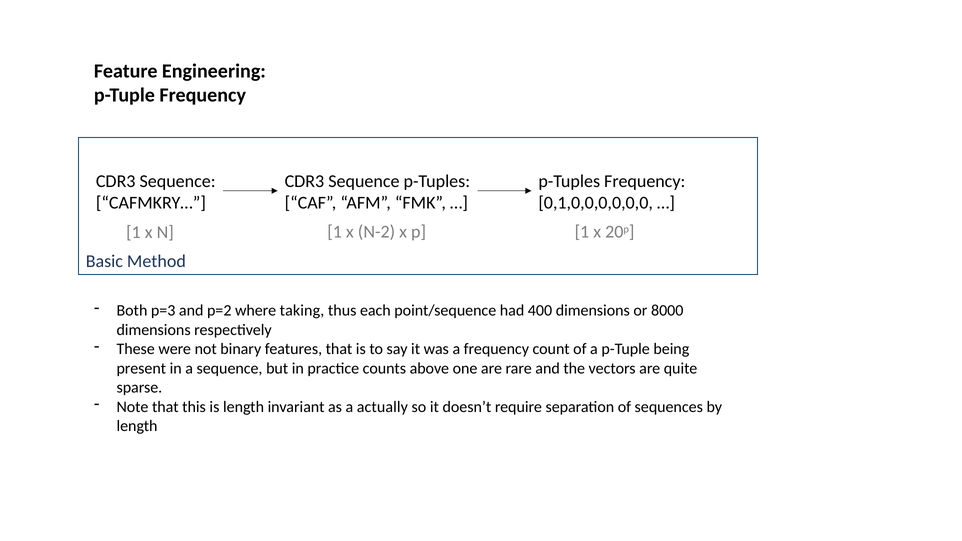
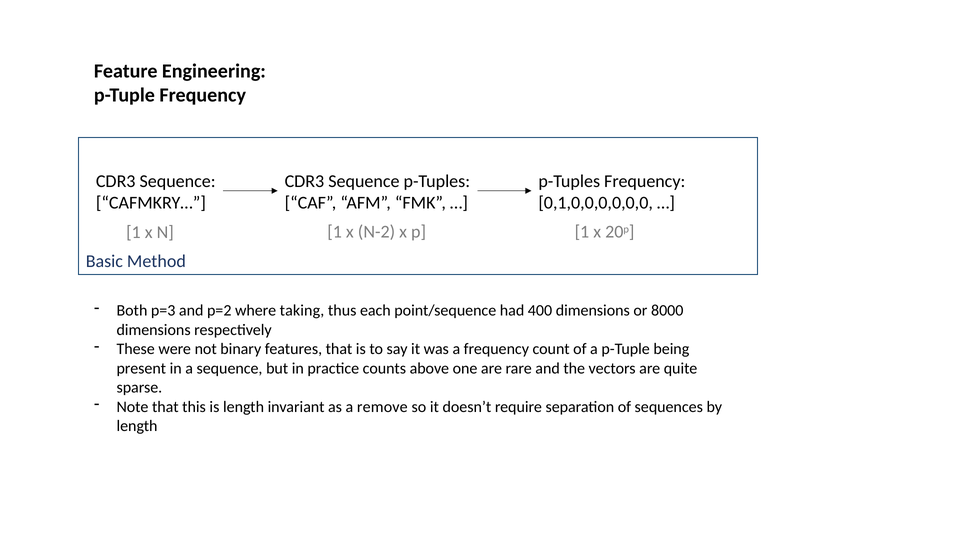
actually: actually -> remove
